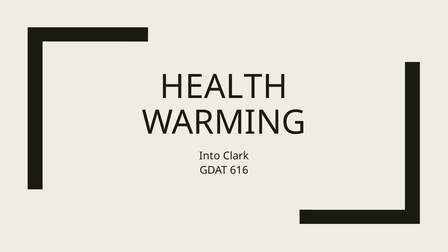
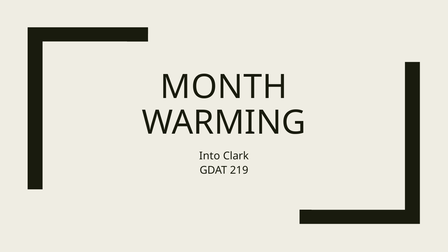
HEALTH: HEALTH -> MONTH
616: 616 -> 219
